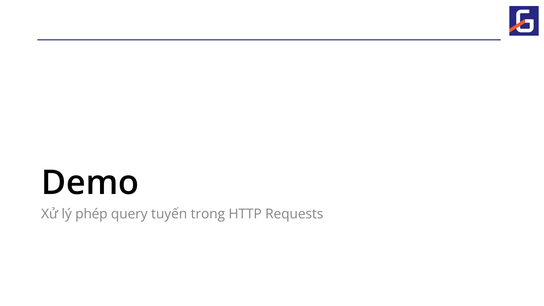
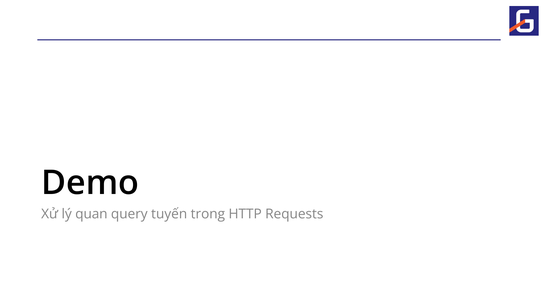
phép: phép -> quan
